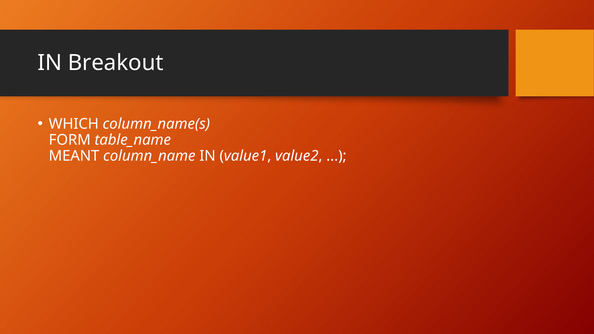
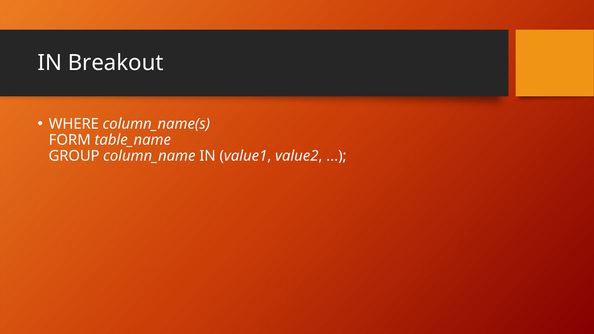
WHICH: WHICH -> WHERE
MEANT: MEANT -> GROUP
